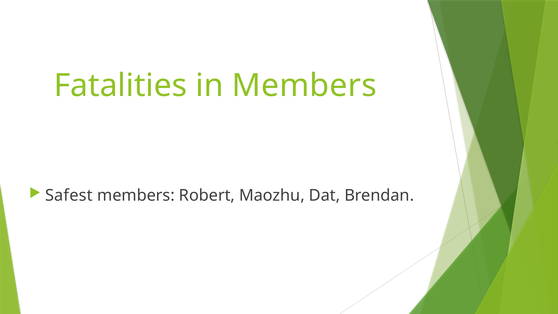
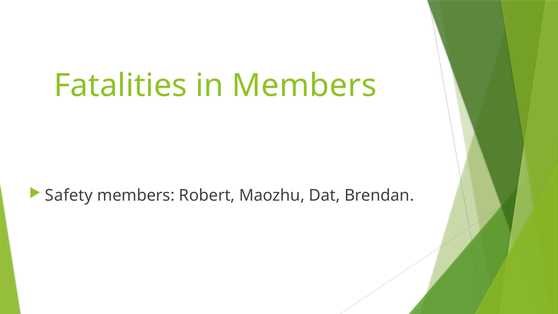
Safest: Safest -> Safety
